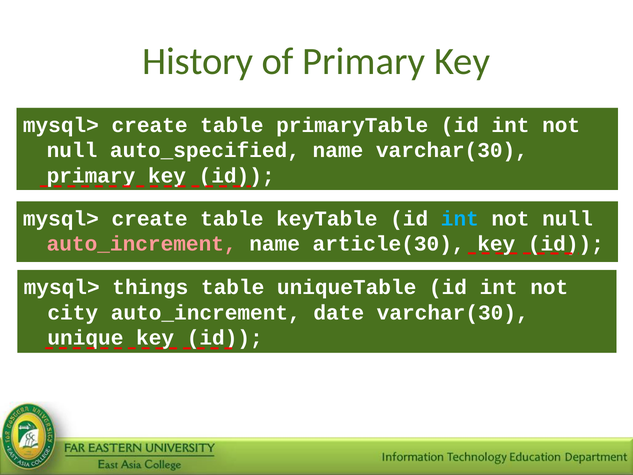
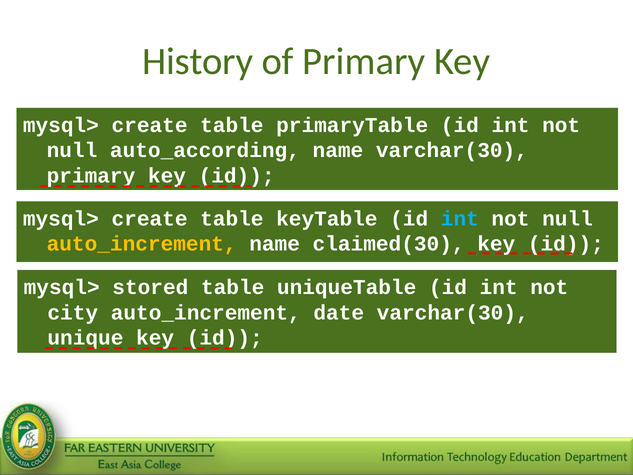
auto_specified: auto_specified -> auto_according
auto_increment at (142, 244) colour: pink -> yellow
article(30: article(30 -> claimed(30
things: things -> stored
